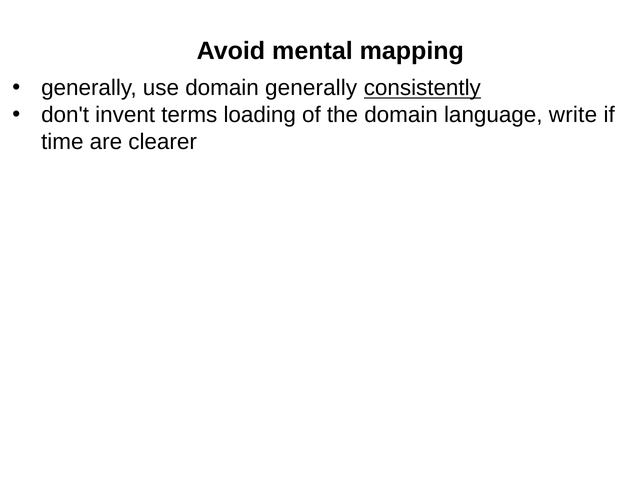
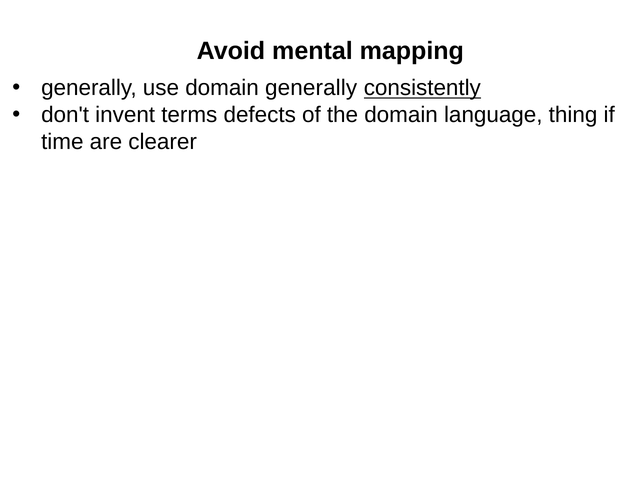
loading: loading -> defects
write: write -> thing
